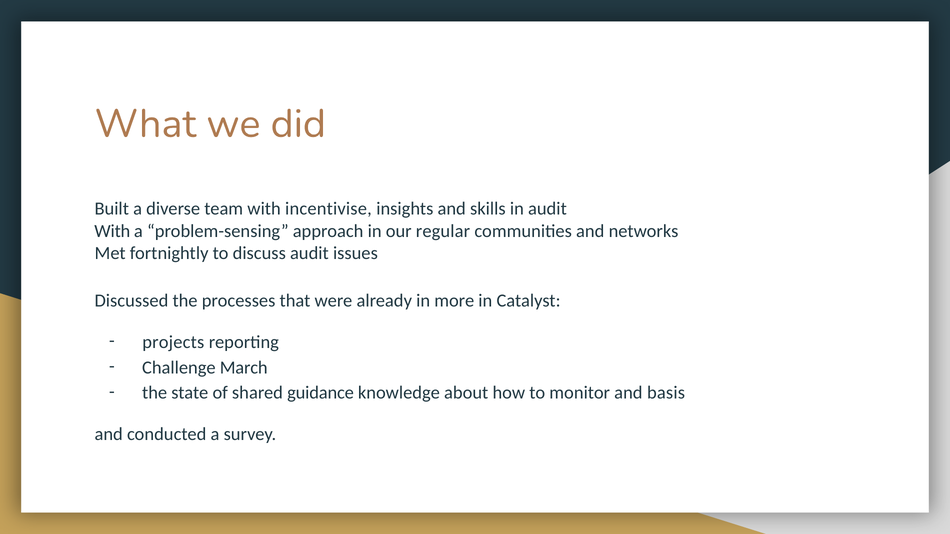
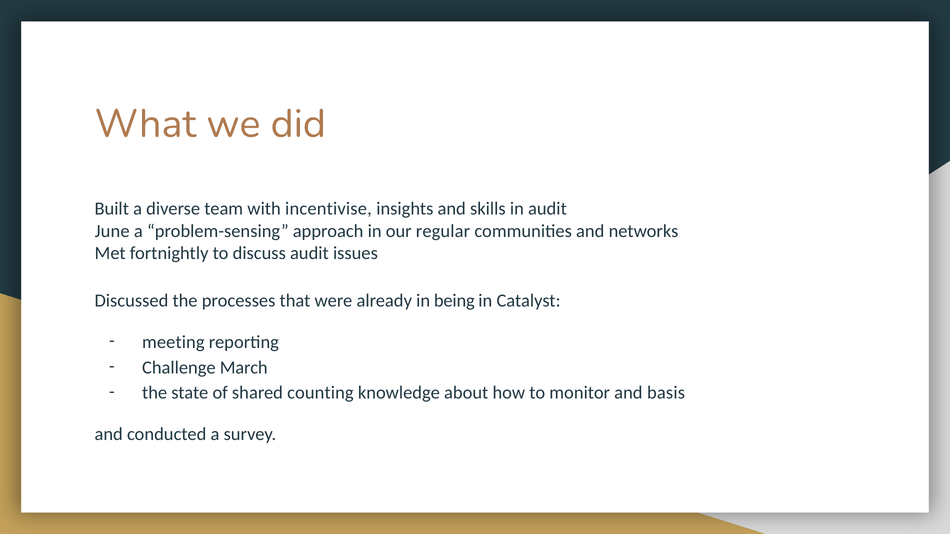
With at (112, 231): With -> June
more: more -> being
projects: projects -> meeting
guidance: guidance -> counting
